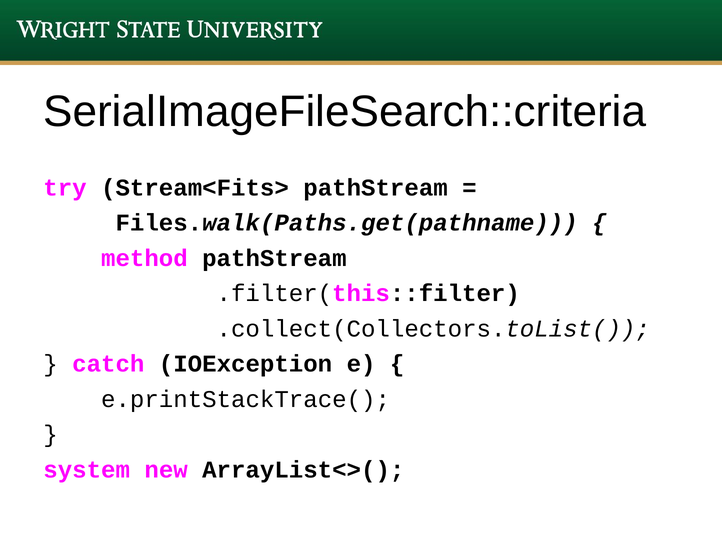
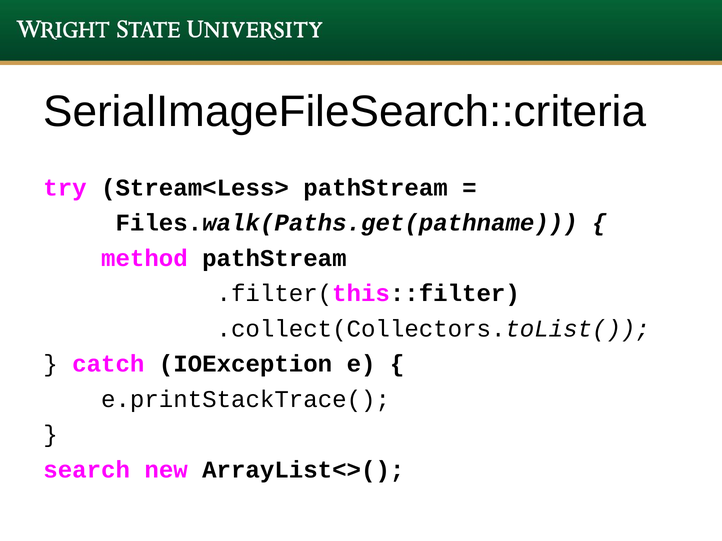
Stream<Fits>: Stream<Fits> -> Stream<Less>
system: system -> search
